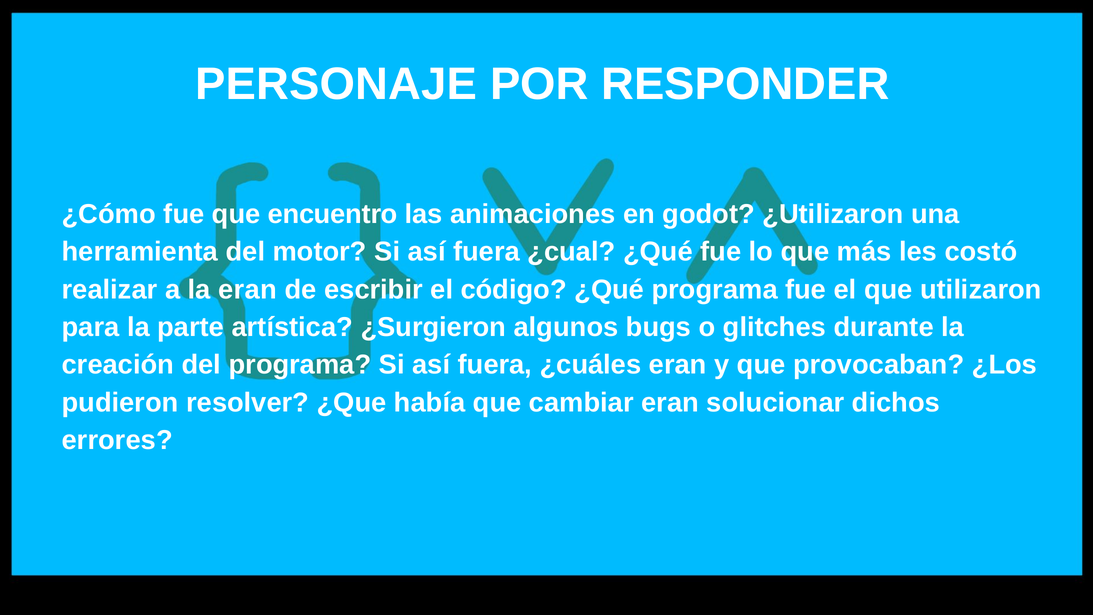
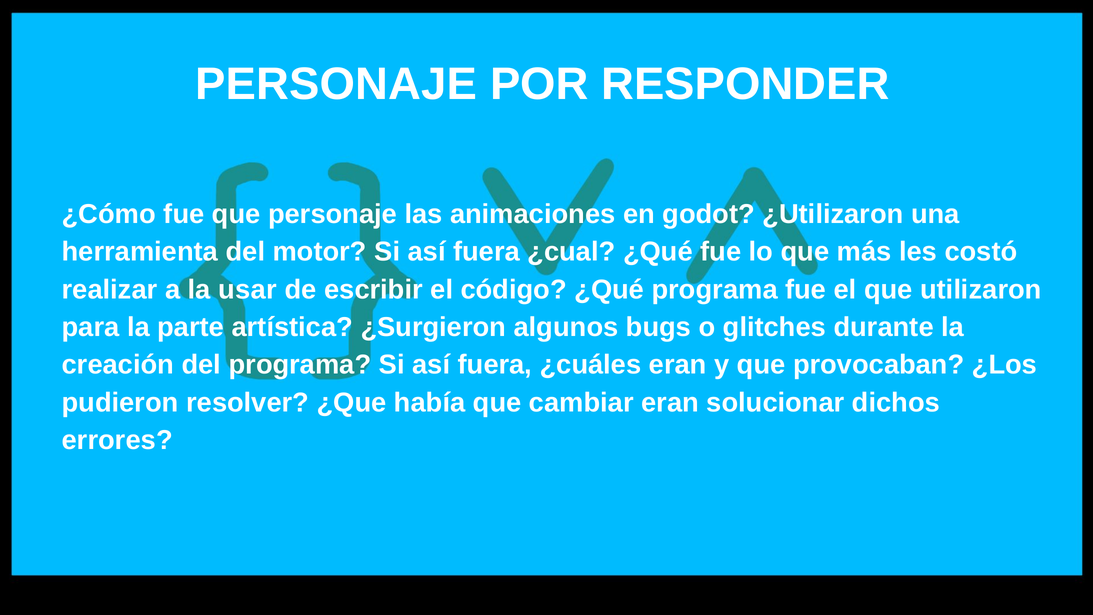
que encuentro: encuentro -> personaje
la eran: eran -> usar
